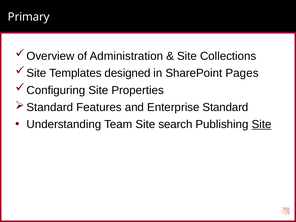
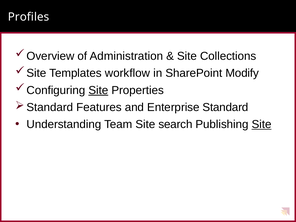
Primary: Primary -> Profiles
designed: designed -> workflow
Pages: Pages -> Modify
Site at (98, 90) underline: none -> present
